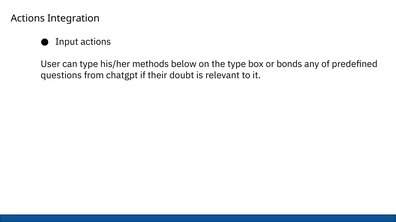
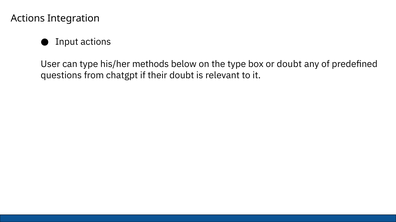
or bonds: bonds -> doubt
